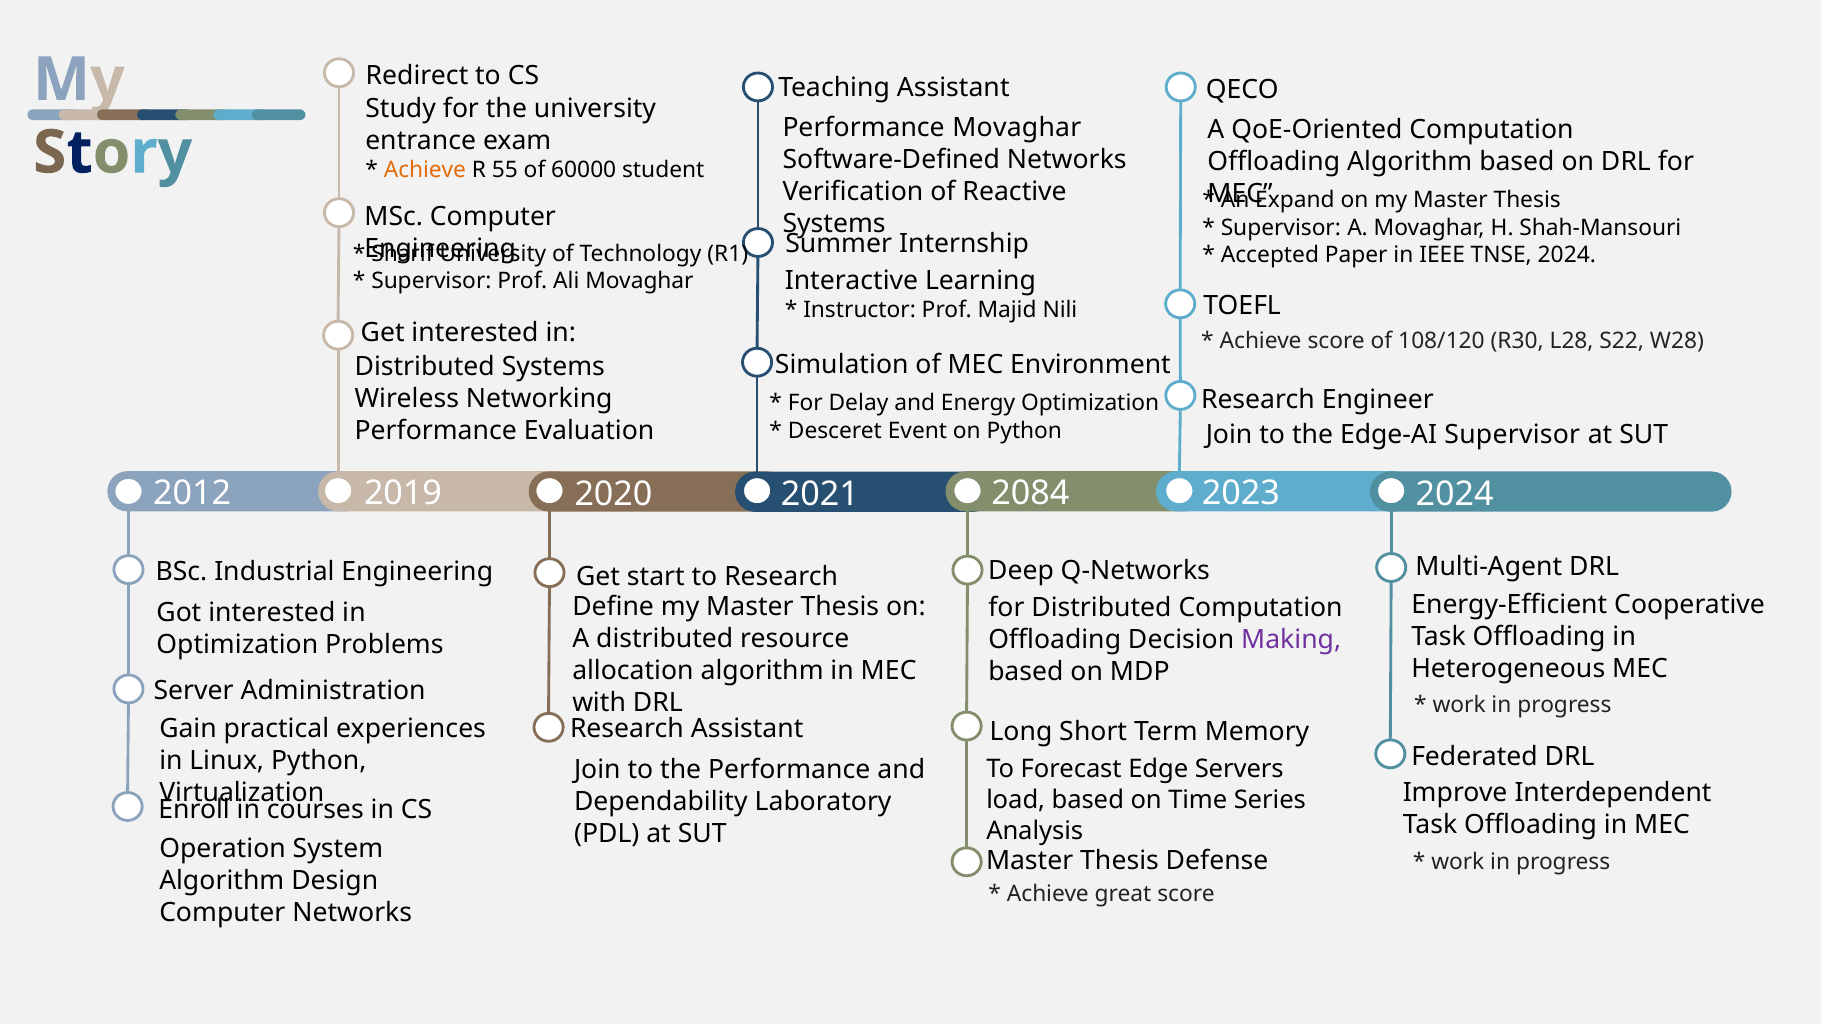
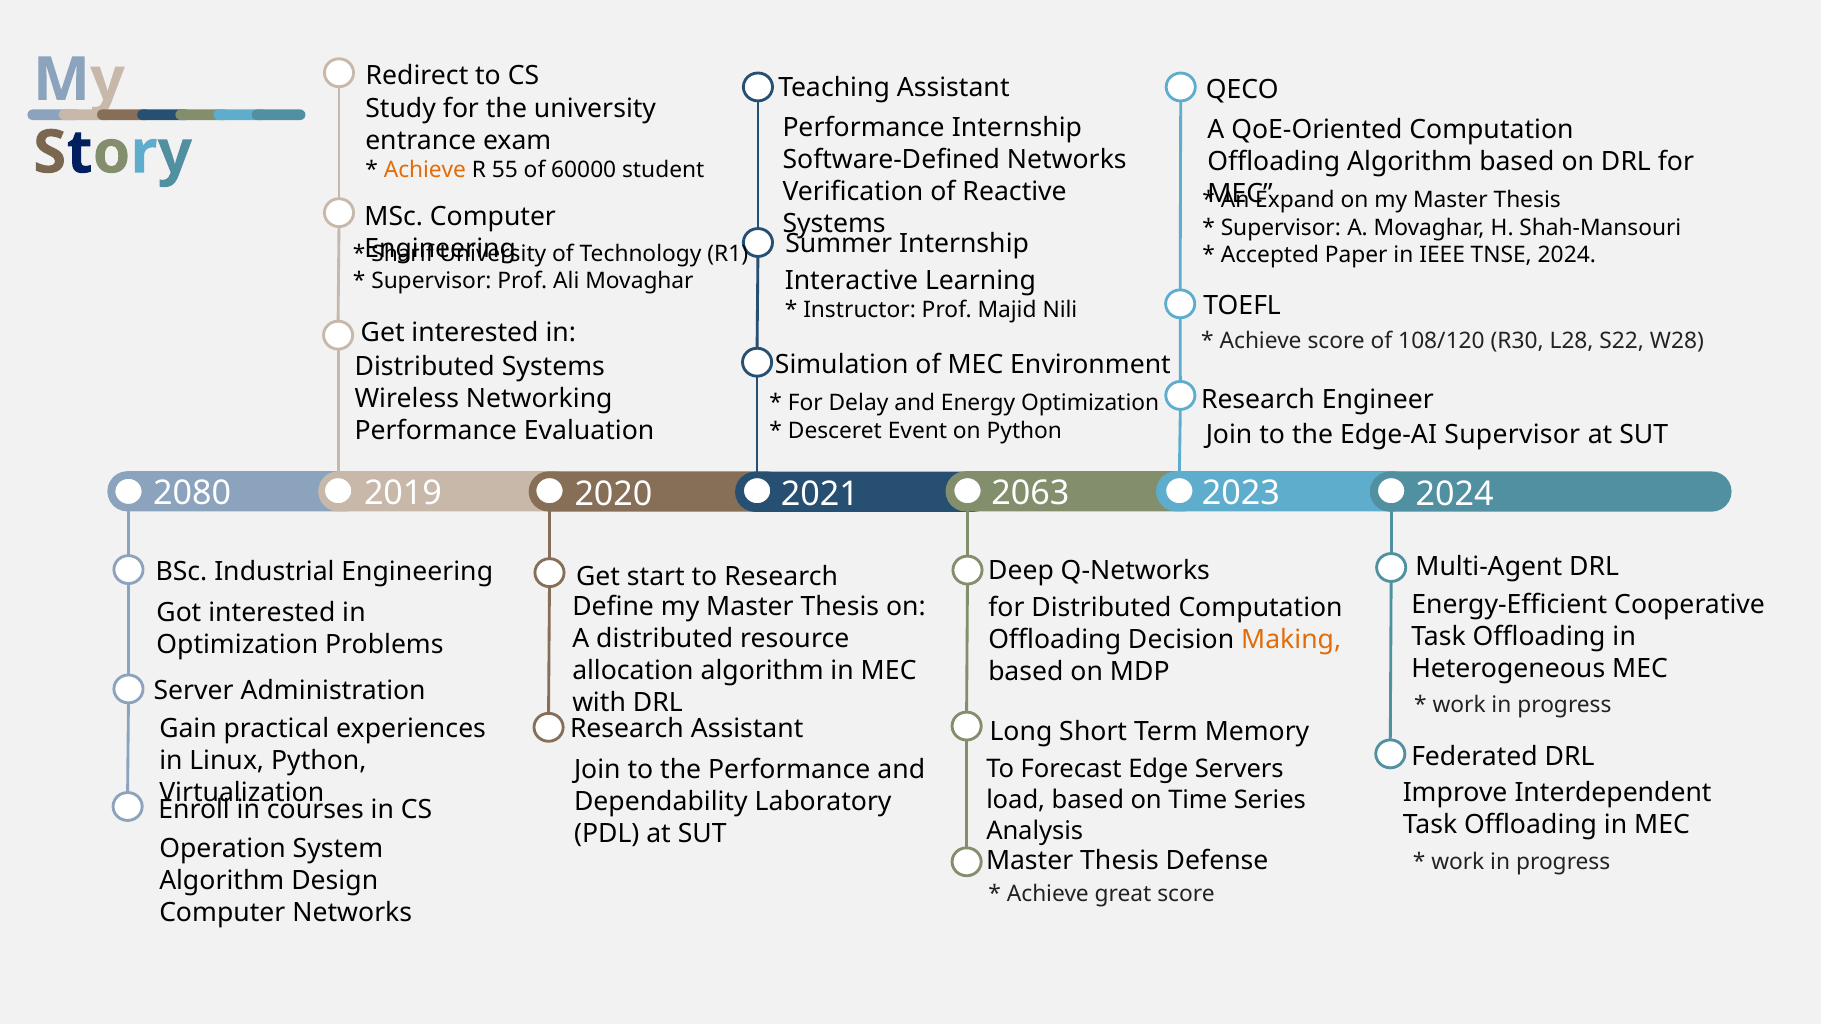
Performance Movaghar: Movaghar -> Internship
2012: 2012 -> 2080
2084: 2084 -> 2063
Making colour: purple -> orange
